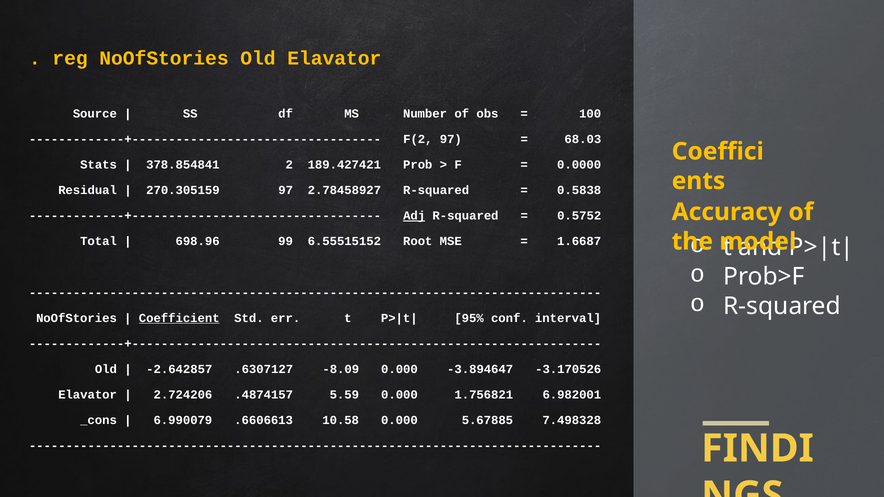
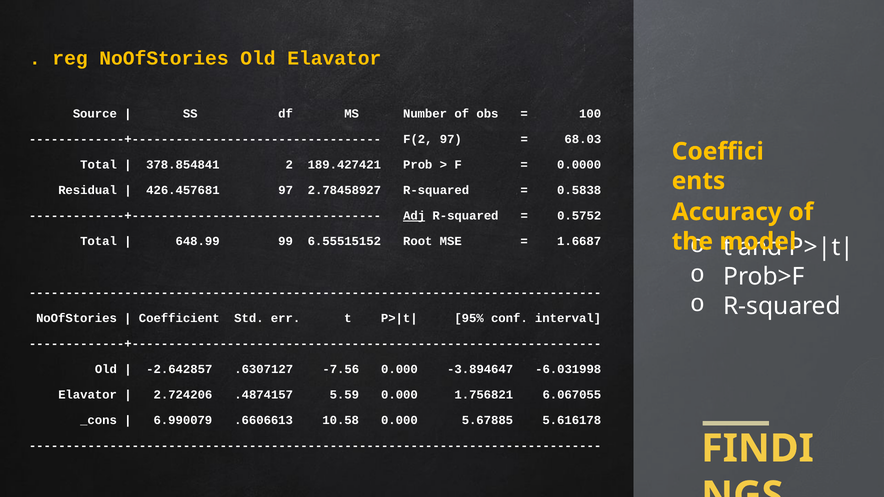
Stats at (99, 165): Stats -> Total
270.305159: 270.305159 -> 426.457681
698.96: 698.96 -> 648.99
Coefficient underline: present -> none
-8.09: -8.09 -> -7.56
-3.170526: -3.170526 -> -6.031998
6.982001: 6.982001 -> 6.067055
7.498328: 7.498328 -> 5.616178
